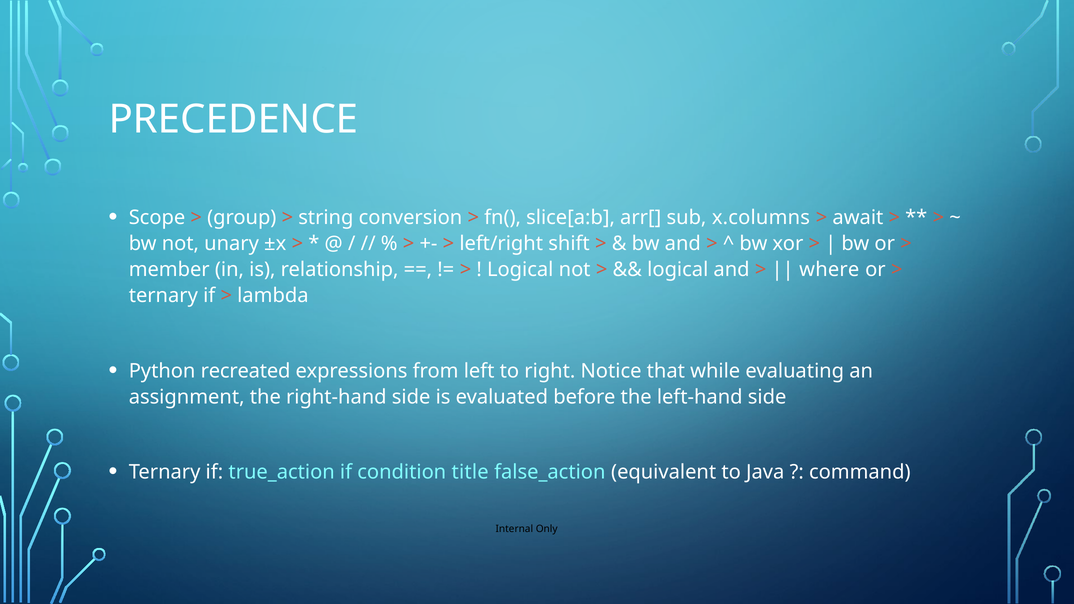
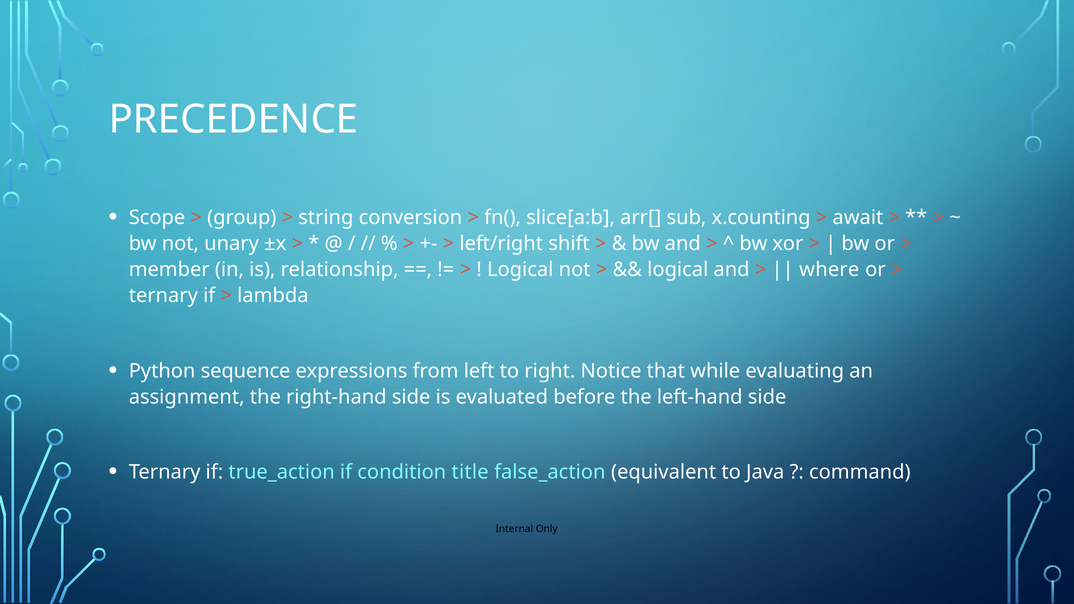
x.columns: x.columns -> x.counting
recreated: recreated -> sequence
